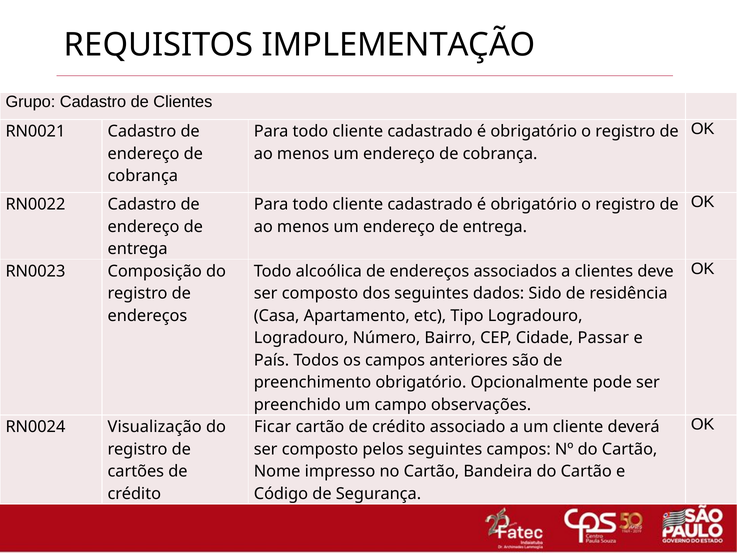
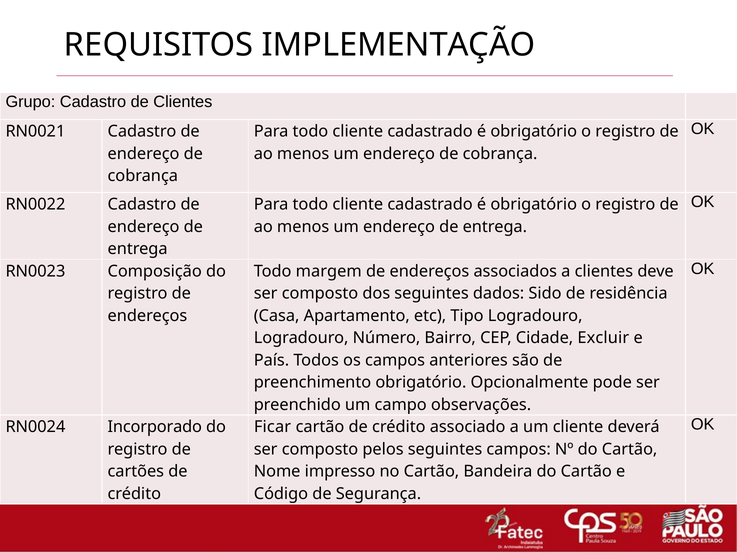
alcoólica: alcoólica -> margem
Passar: Passar -> Excluir
Visualização: Visualização -> Incorporado
